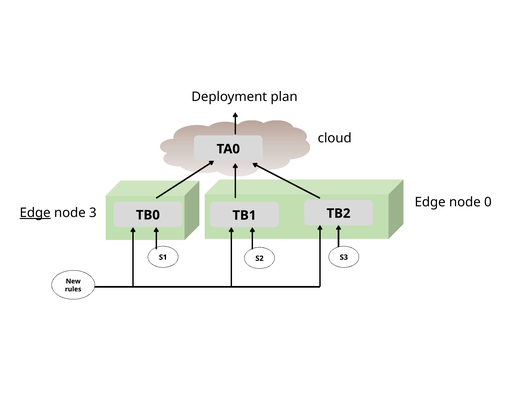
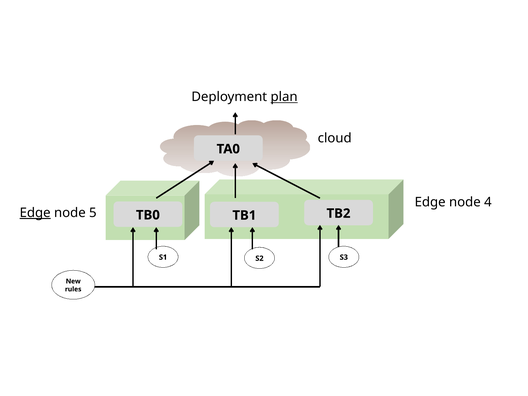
plan underline: none -> present
0: 0 -> 4
3: 3 -> 5
